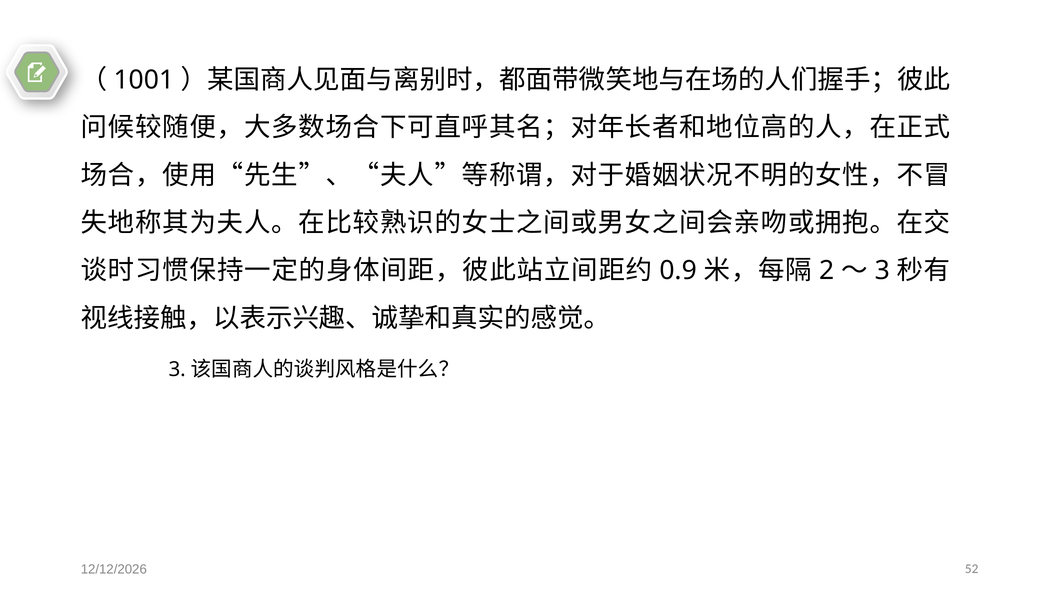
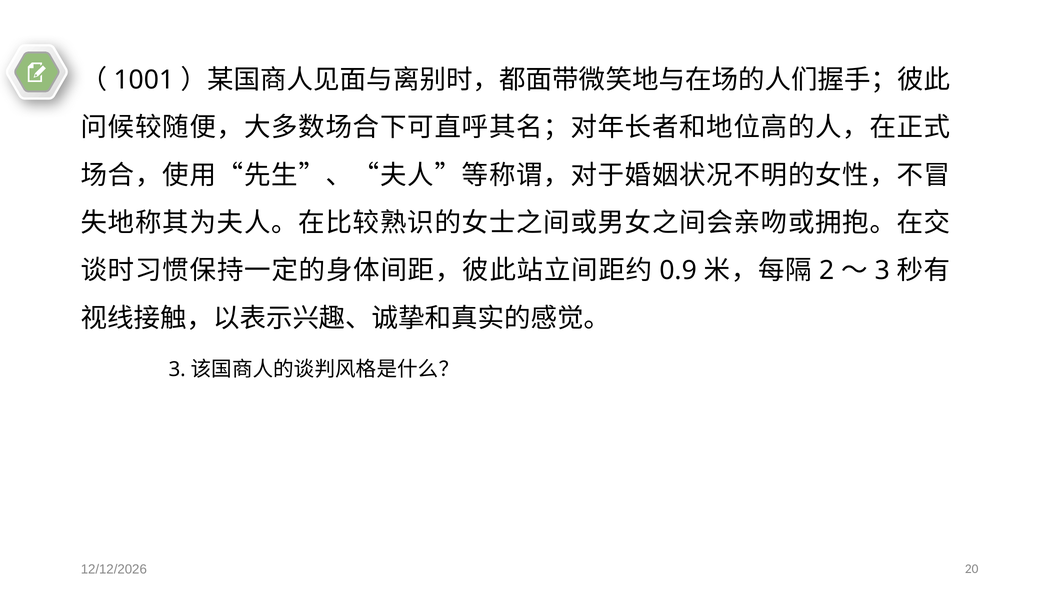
52: 52 -> 20
